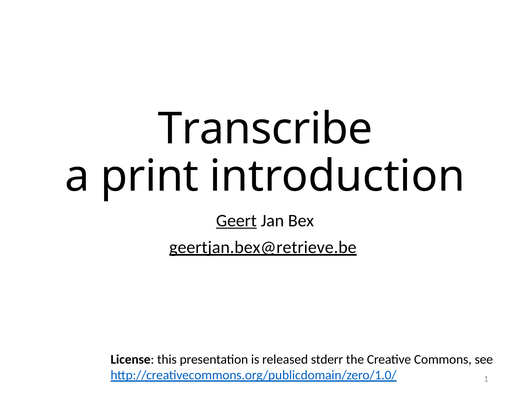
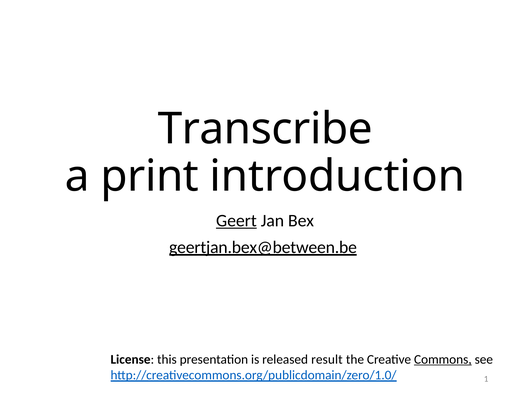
geertjan.bex@retrieve.be: geertjan.bex@retrieve.be -> geertjan.bex@between.be
stderr: stderr -> result
Commons underline: none -> present
